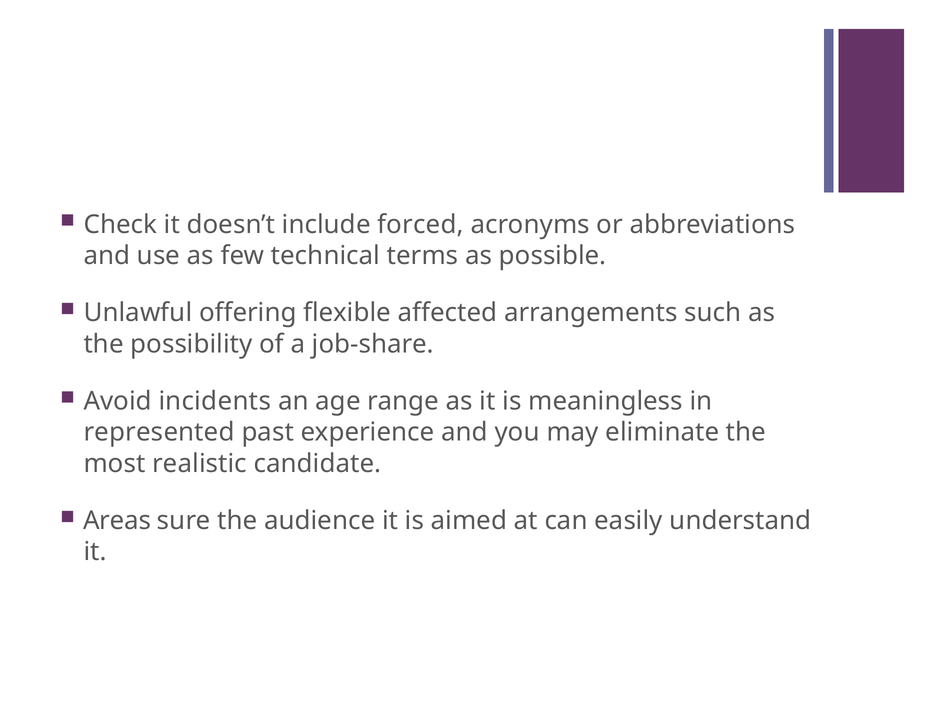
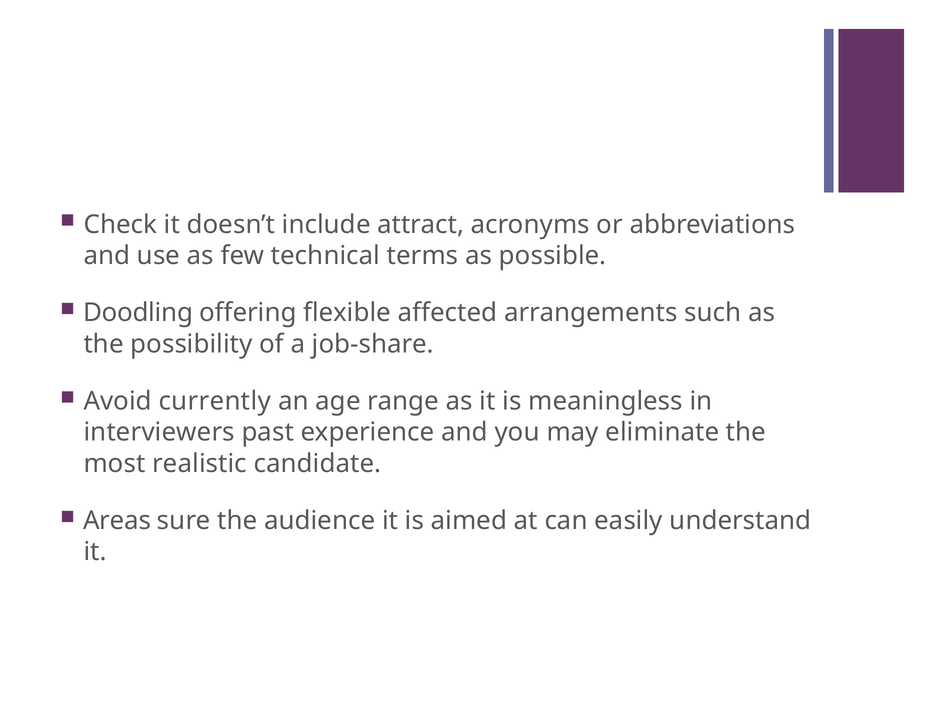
forced: forced -> attract
Unlawful: Unlawful -> Doodling
incidents: incidents -> currently
represented: represented -> interviewers
